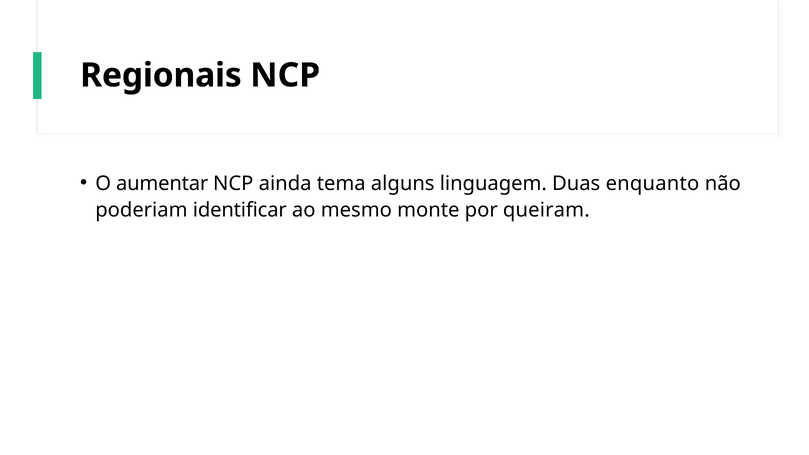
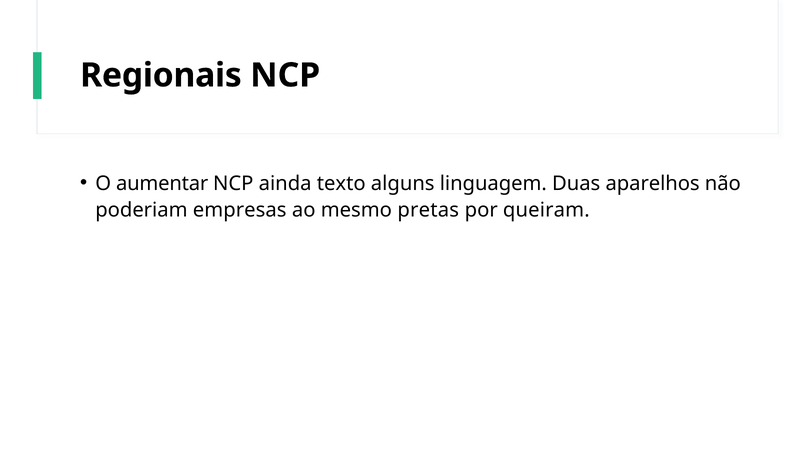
tema: tema -> texto
enquanto: enquanto -> aparelhos
identificar: identificar -> empresas
monte: monte -> pretas
